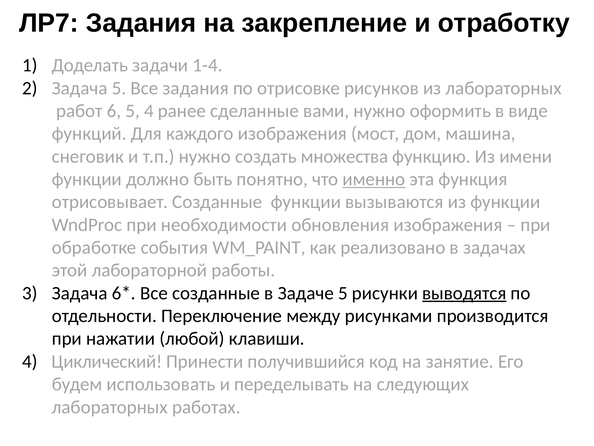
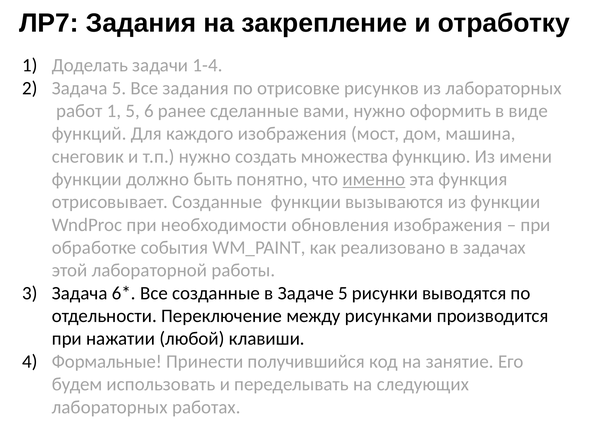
работ 6: 6 -> 1
5 4: 4 -> 6
выводятся underline: present -> none
Циклический: Циклический -> Формальные
